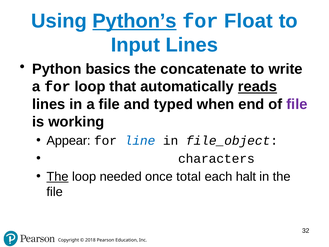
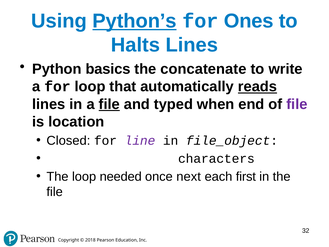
Float: Float -> Ones
Input: Input -> Halts
file at (109, 104) underline: none -> present
working: working -> location
Appear: Appear -> Closed
line colour: blue -> purple
The at (57, 176) underline: present -> none
total: total -> next
halt: halt -> first
